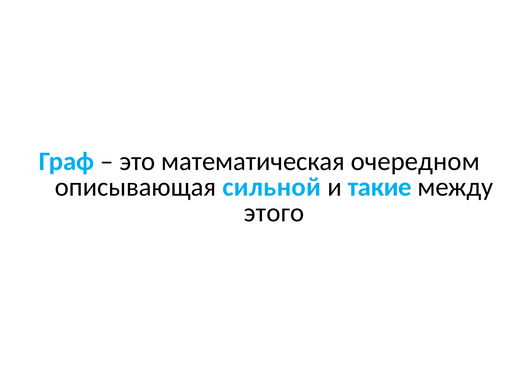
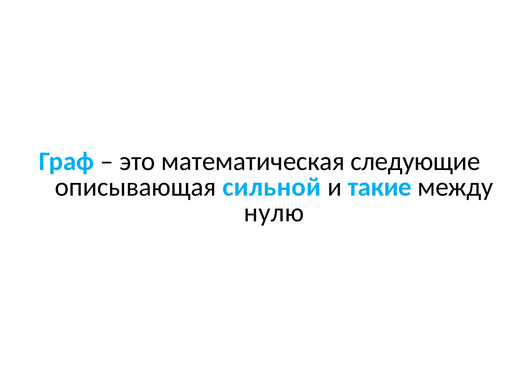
очередном: очередном -> следующие
этого: этого -> нулю
